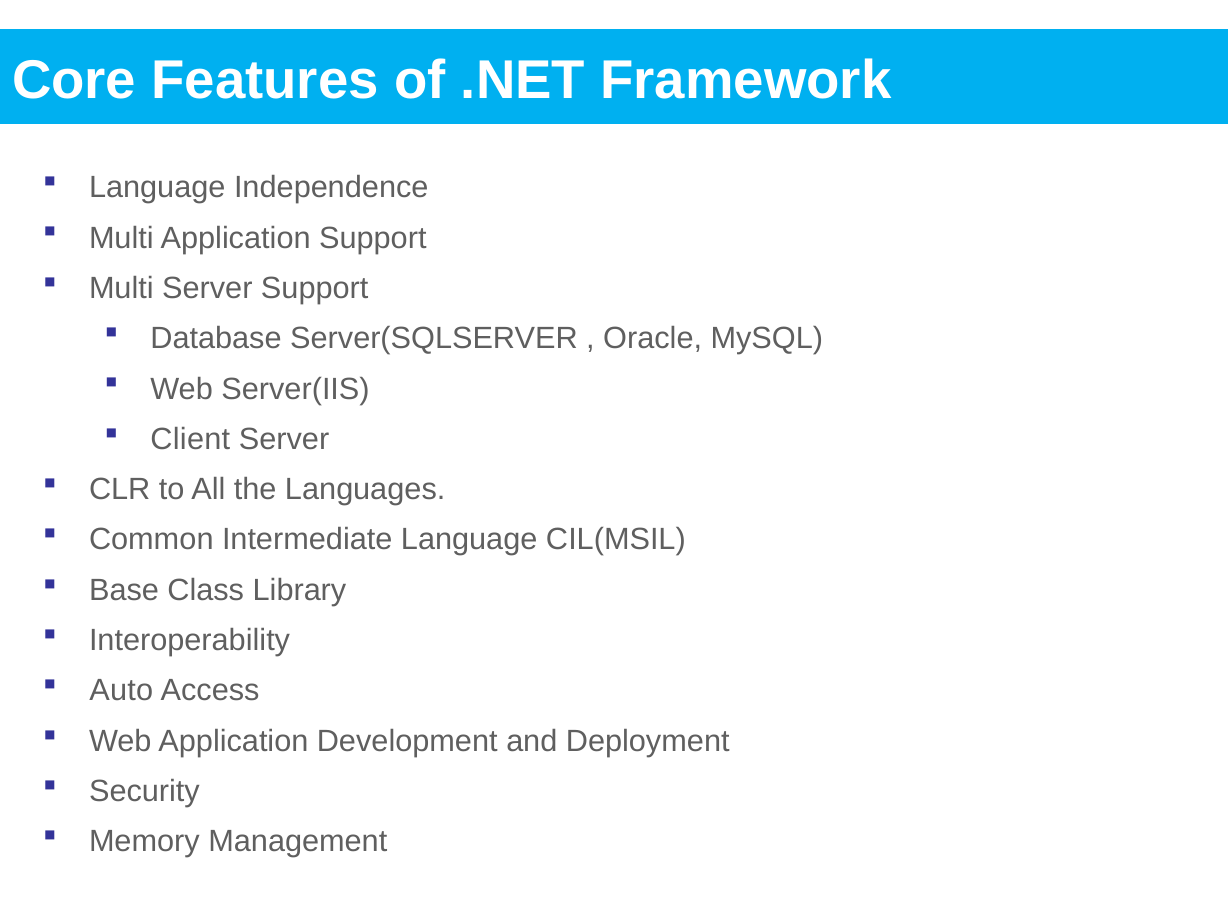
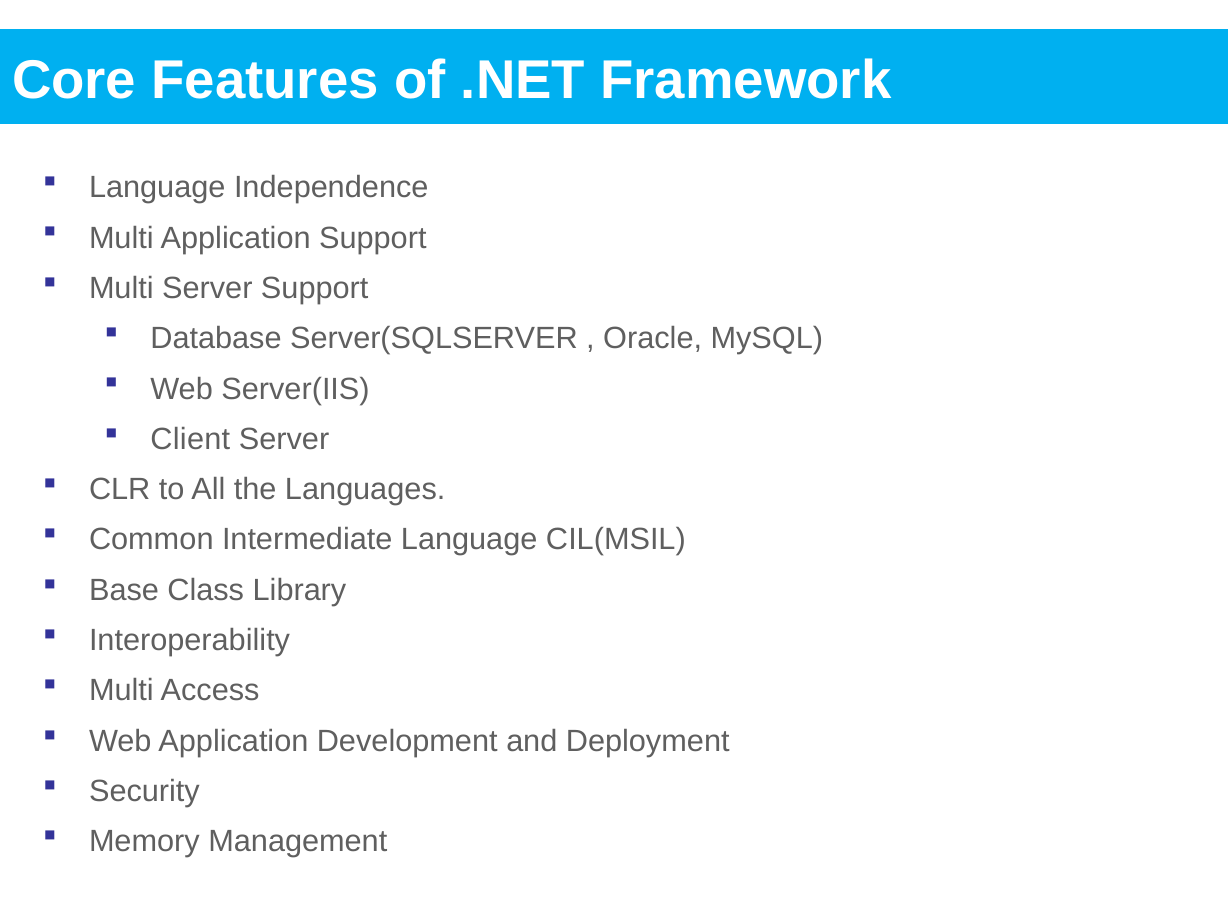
Auto at (121, 691): Auto -> Multi
